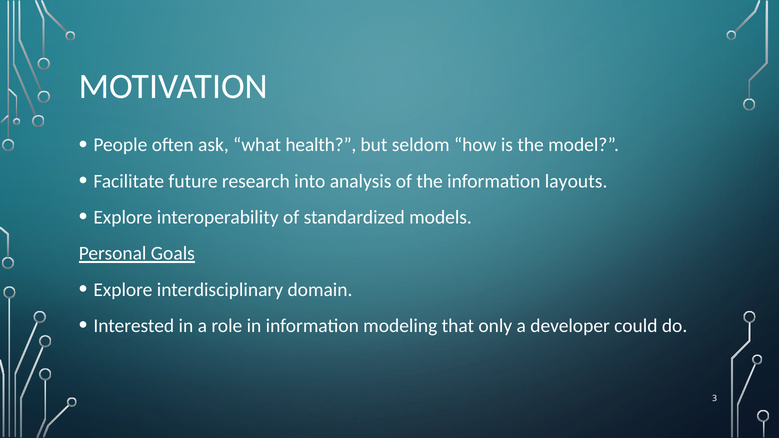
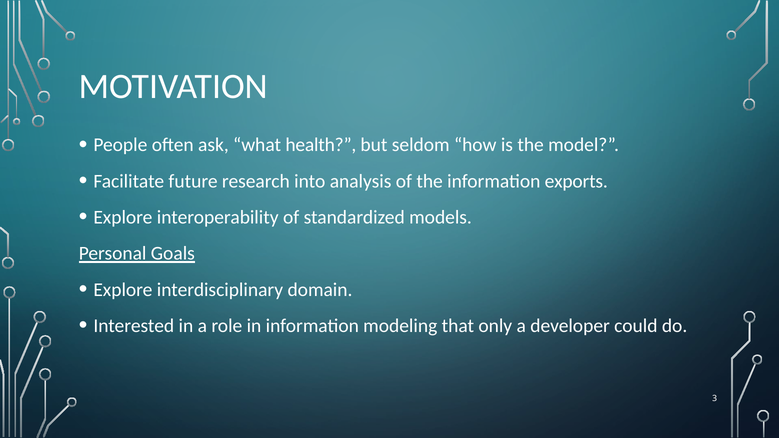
layouts: layouts -> exports
